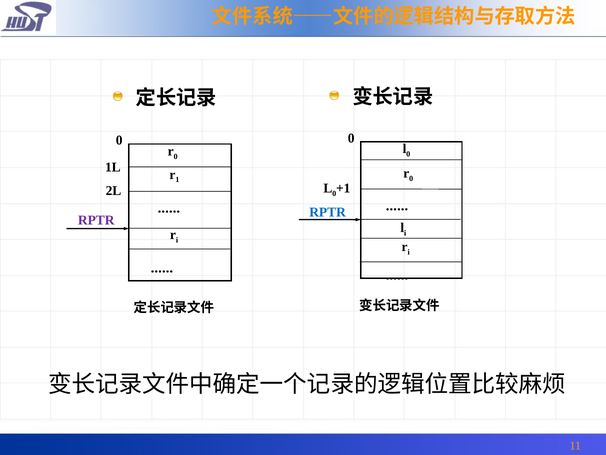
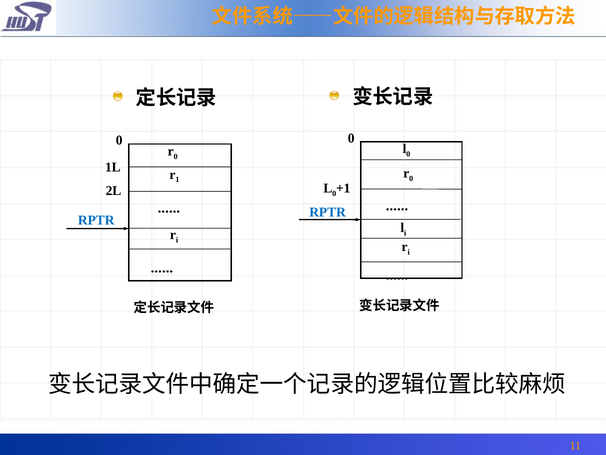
RPTR at (96, 220) colour: purple -> blue
